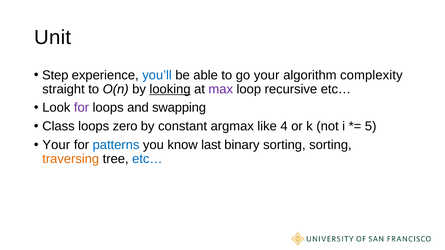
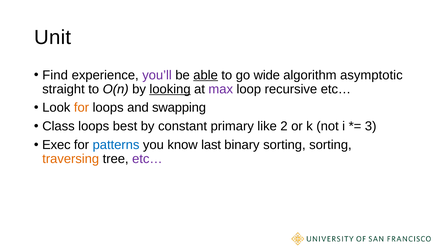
Step: Step -> Find
you’ll colour: blue -> purple
able underline: none -> present
go your: your -> wide
complexity: complexity -> asymptotic
for at (81, 108) colour: purple -> orange
zero: zero -> best
argmax: argmax -> primary
4: 4 -> 2
5: 5 -> 3
Your at (56, 145): Your -> Exec
etc… at (147, 159) colour: blue -> purple
